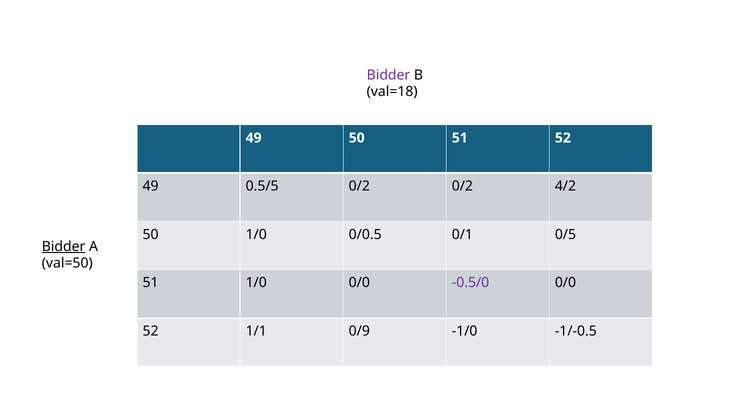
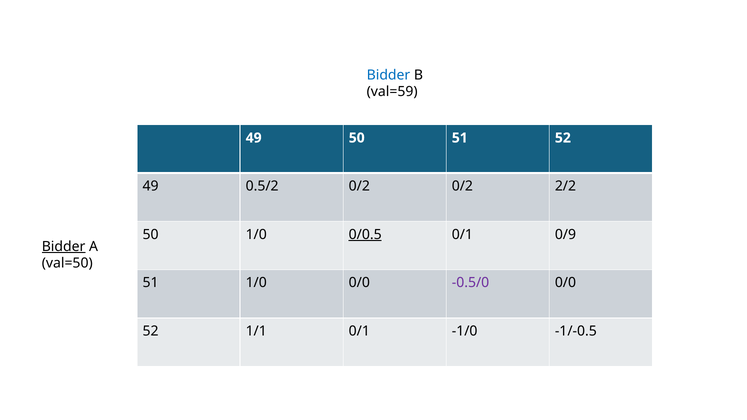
Bidder at (388, 75) colour: purple -> blue
val=18: val=18 -> val=59
0.5/5: 0.5/5 -> 0.5/2
4/2: 4/2 -> 2/2
0/0.5 underline: none -> present
0/5: 0/5 -> 0/9
1/1 0/9: 0/9 -> 0/1
